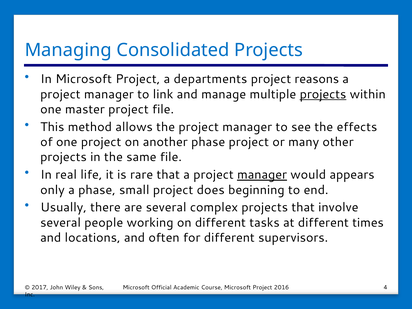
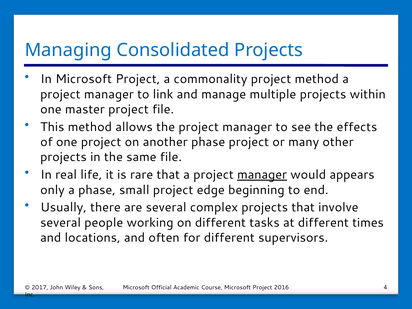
departments: departments -> commonality
project reasons: reasons -> method
projects at (323, 94) underline: present -> none
does: does -> edge
